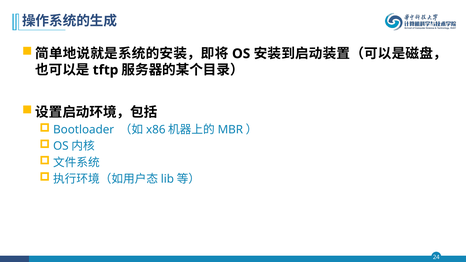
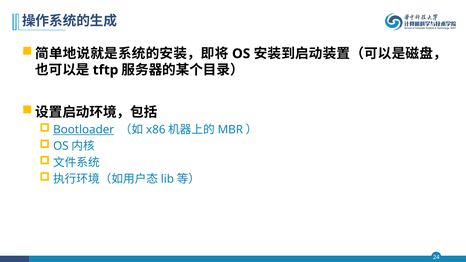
Bootloader underline: none -> present
